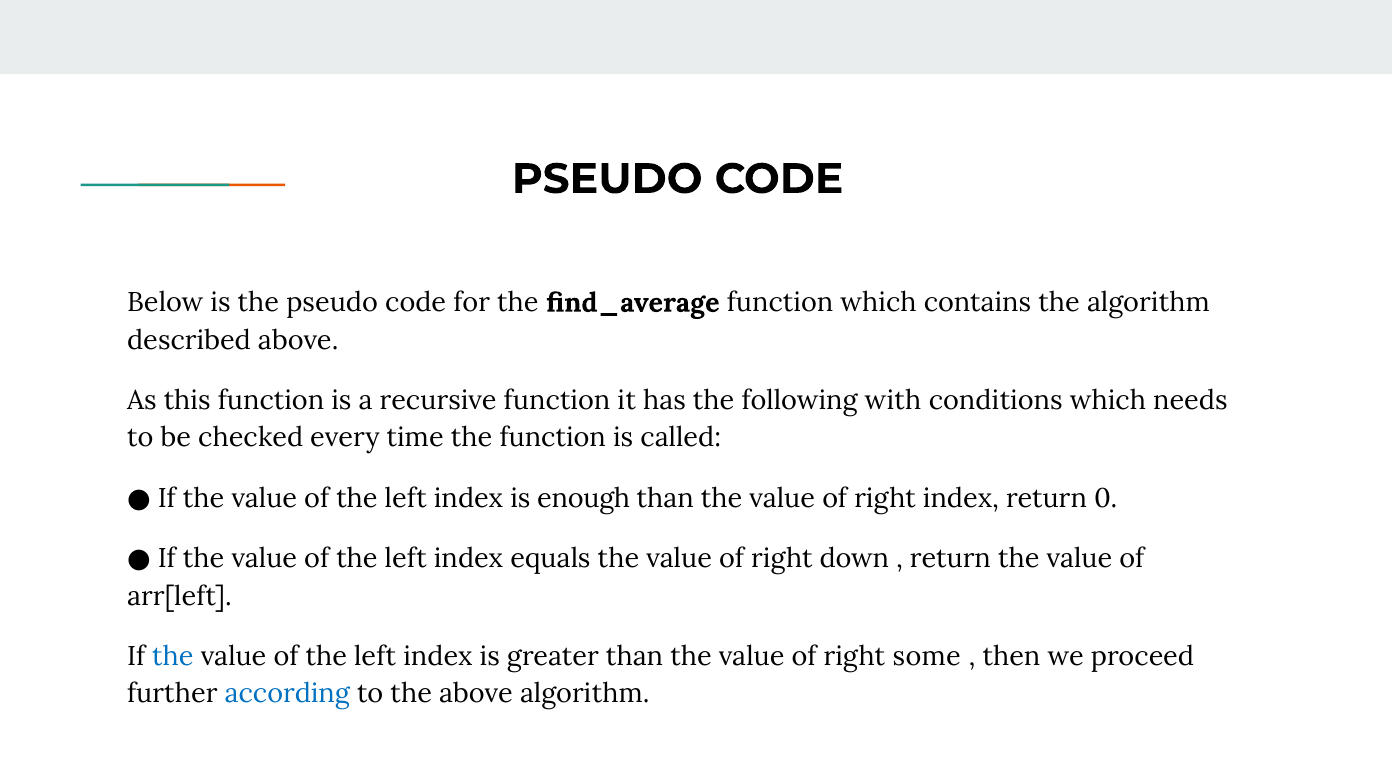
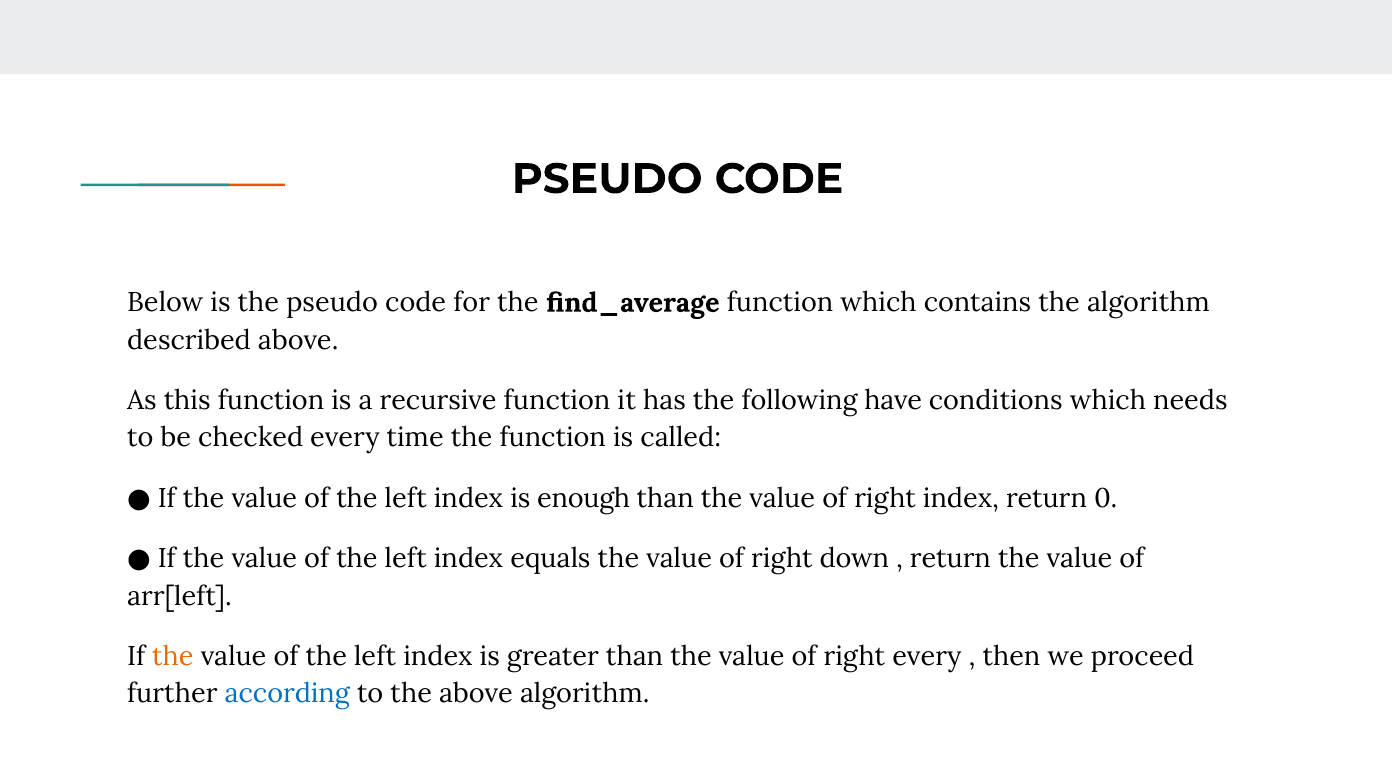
with: with -> have
the at (173, 657) colour: blue -> orange
right some: some -> every
